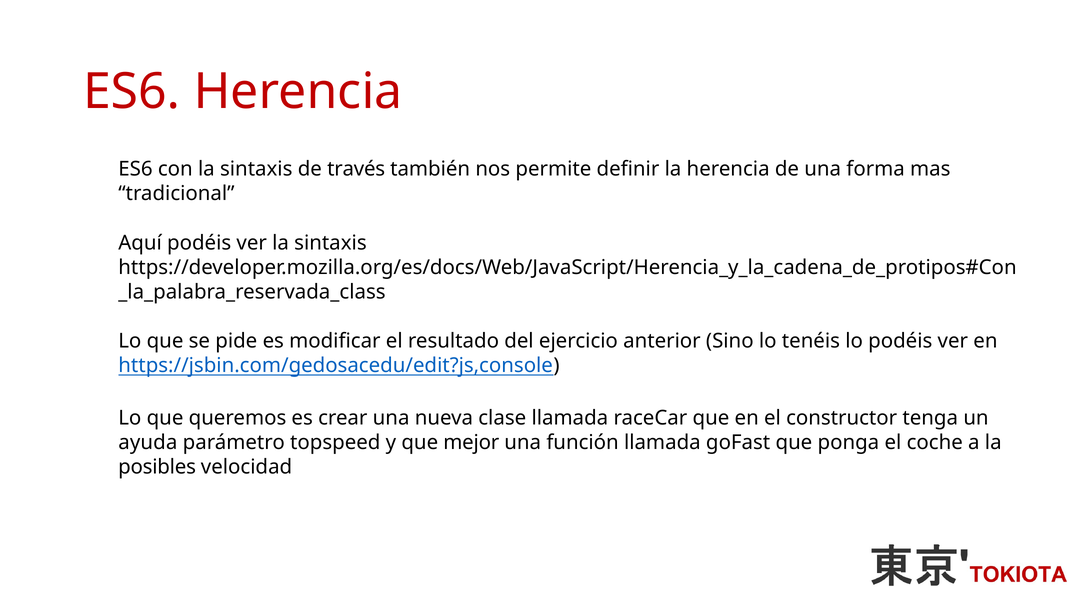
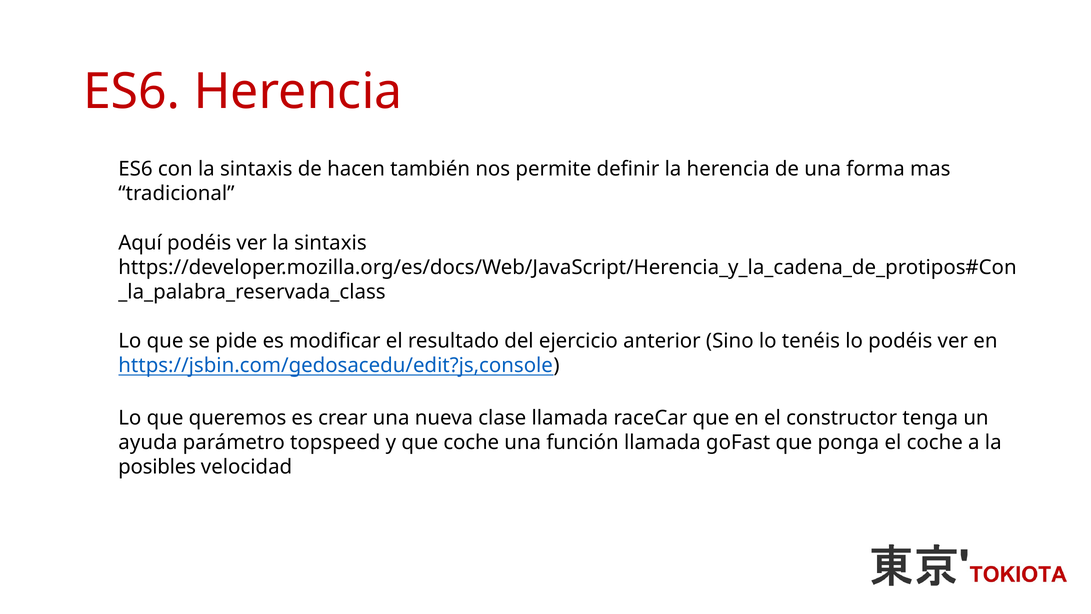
través: través -> hacen
que mejor: mejor -> coche
